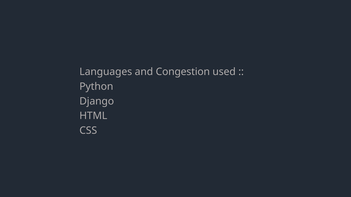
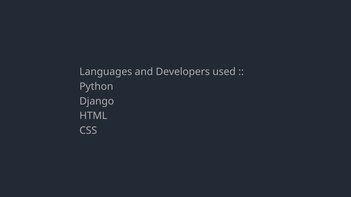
Congestion: Congestion -> Developers
